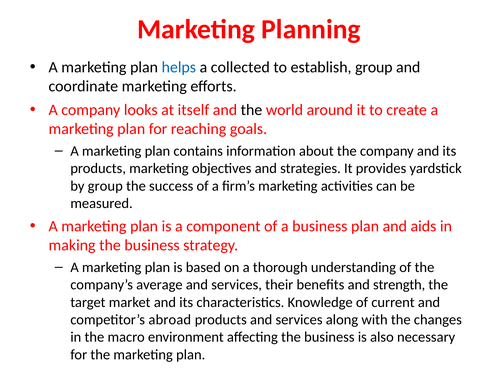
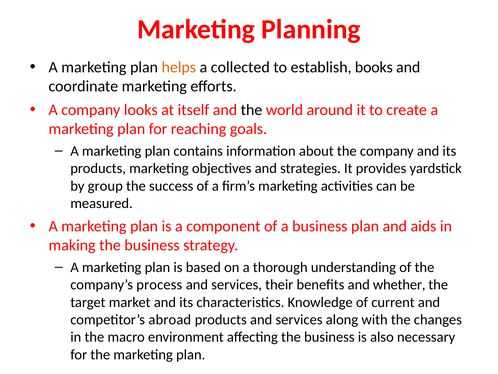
helps colour: blue -> orange
establish group: group -> books
average: average -> process
strength: strength -> whether
